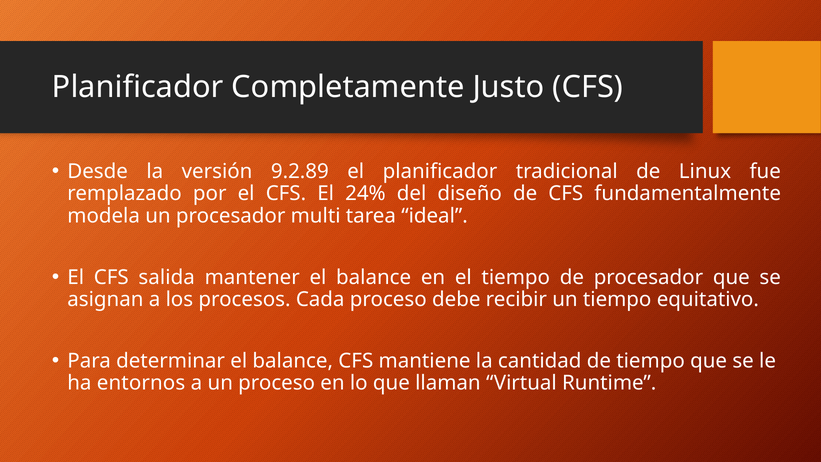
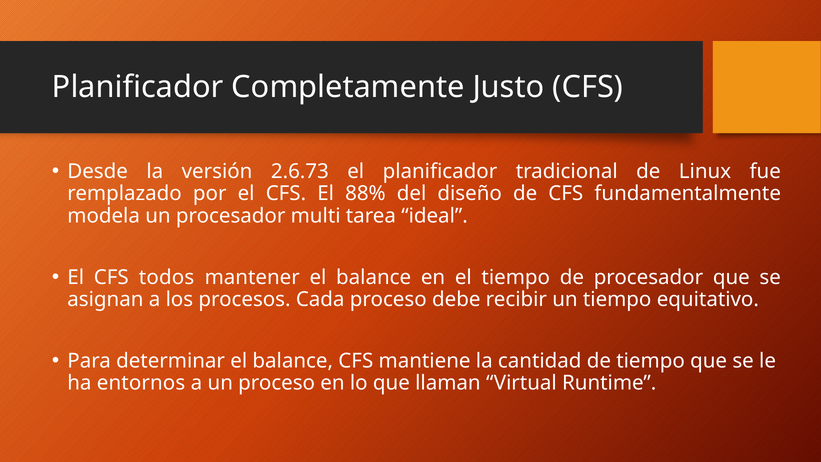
9.2.89: 9.2.89 -> 2.6.73
24%: 24% -> 88%
salida: salida -> todos
